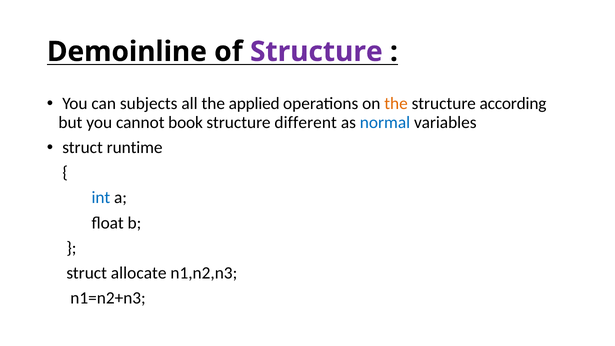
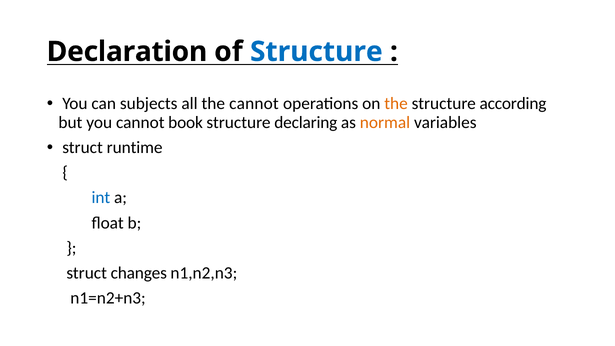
Demoinline: Demoinline -> Declaration
Structure at (316, 52) colour: purple -> blue
the applied: applied -> cannot
different: different -> declaring
normal colour: blue -> orange
allocate: allocate -> changes
